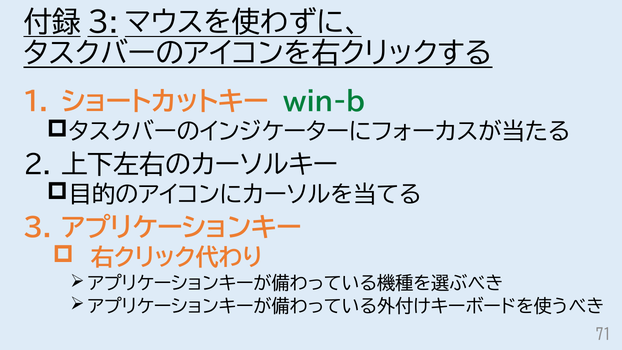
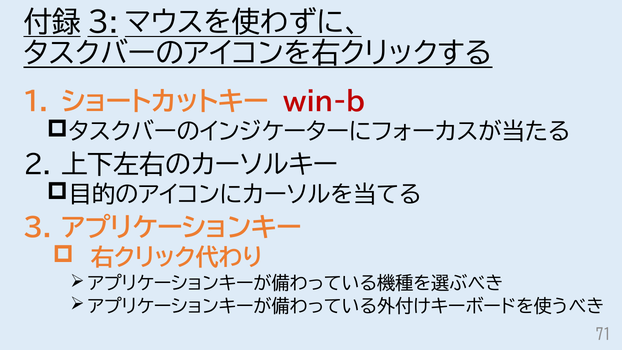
win-b colour: green -> red
